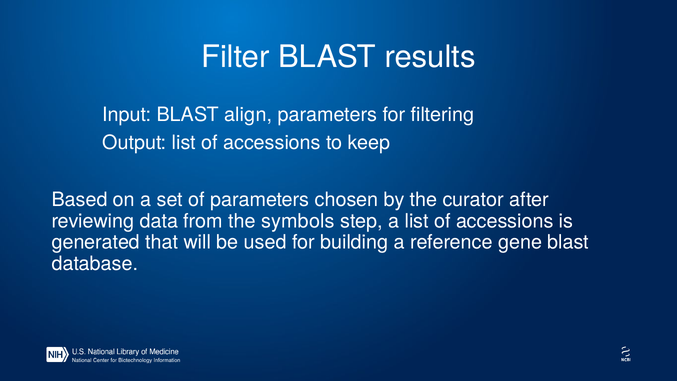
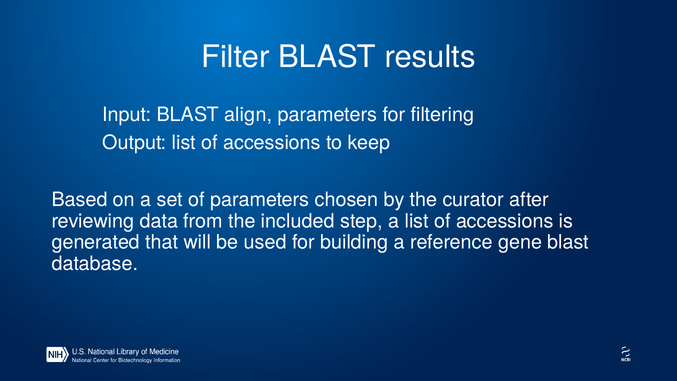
symbols: symbols -> included
